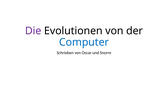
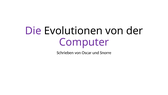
Computer colour: blue -> purple
